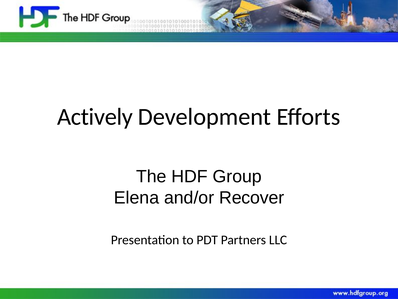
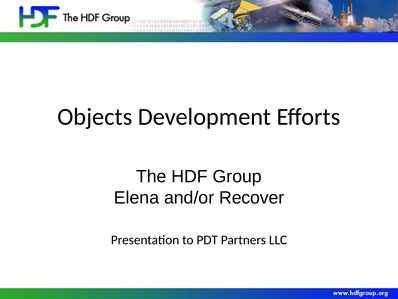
Actively: Actively -> Objects
